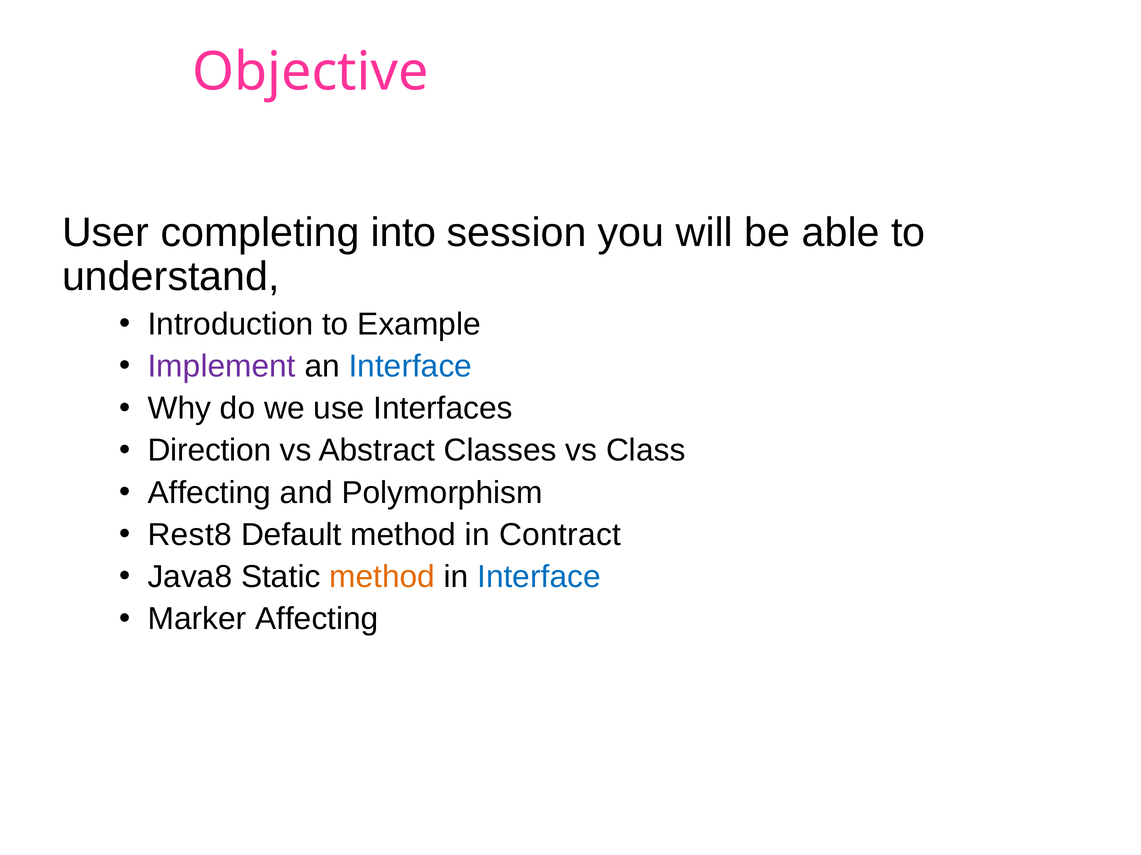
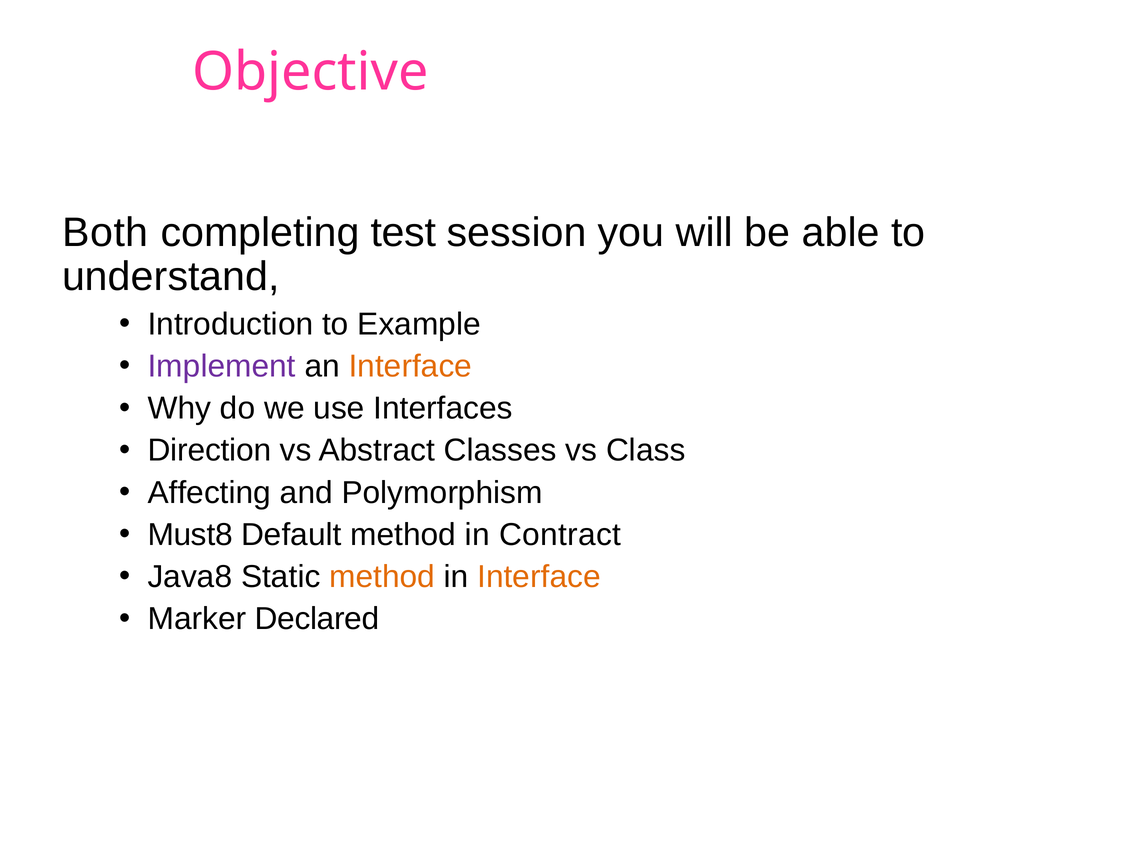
User: User -> Both
into: into -> test
Interface at (410, 367) colour: blue -> orange
Rest8: Rest8 -> Must8
Interface at (539, 577) colour: blue -> orange
Marker Affecting: Affecting -> Declared
